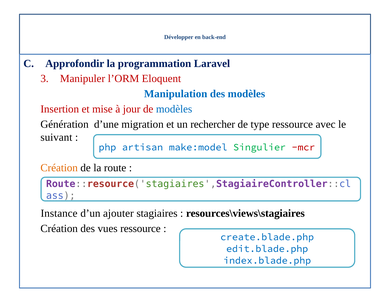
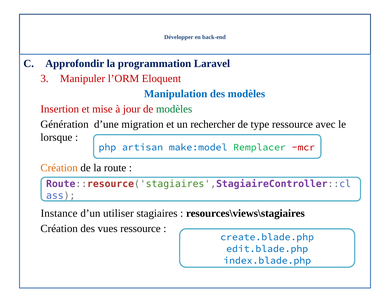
modèles at (174, 109) colour: blue -> green
suivant: suivant -> lorsque
Singulier: Singulier -> Remplacer
ajouter: ajouter -> utiliser
